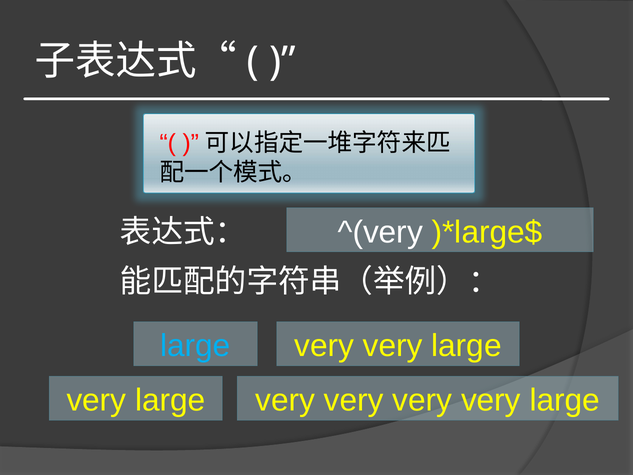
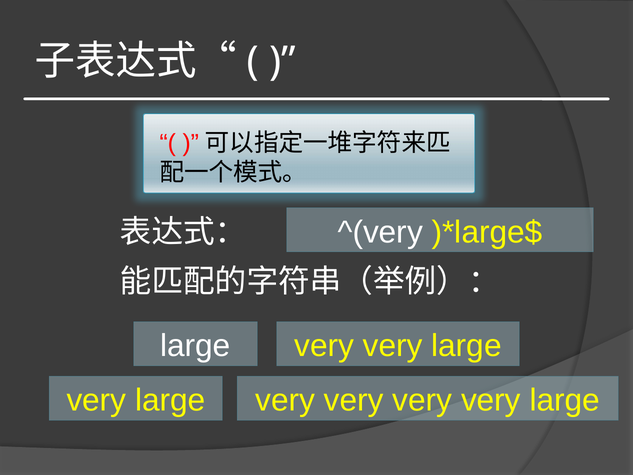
large at (195, 346) colour: light blue -> white
